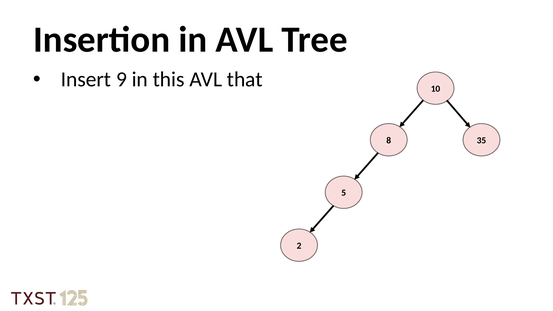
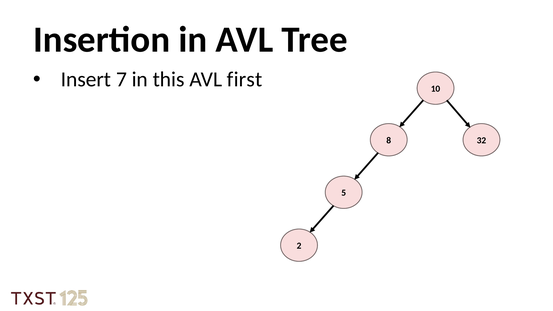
9: 9 -> 7
that: that -> first
35: 35 -> 32
